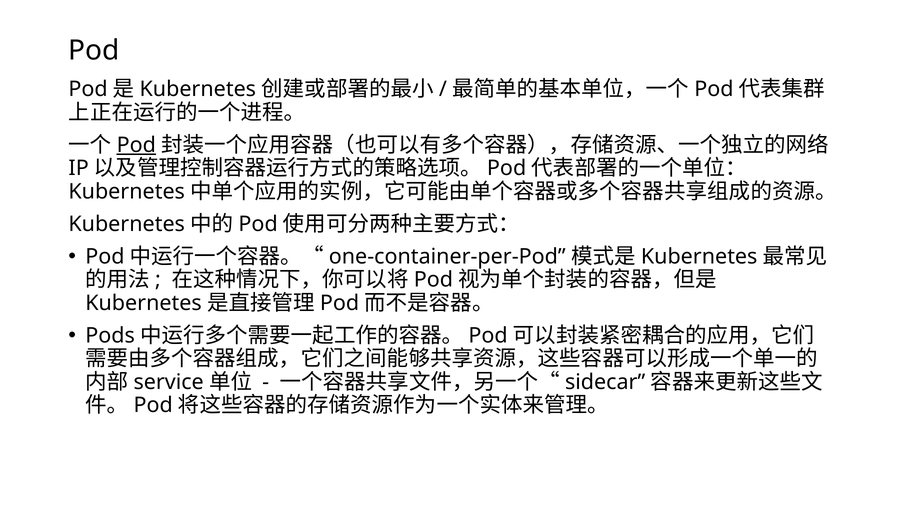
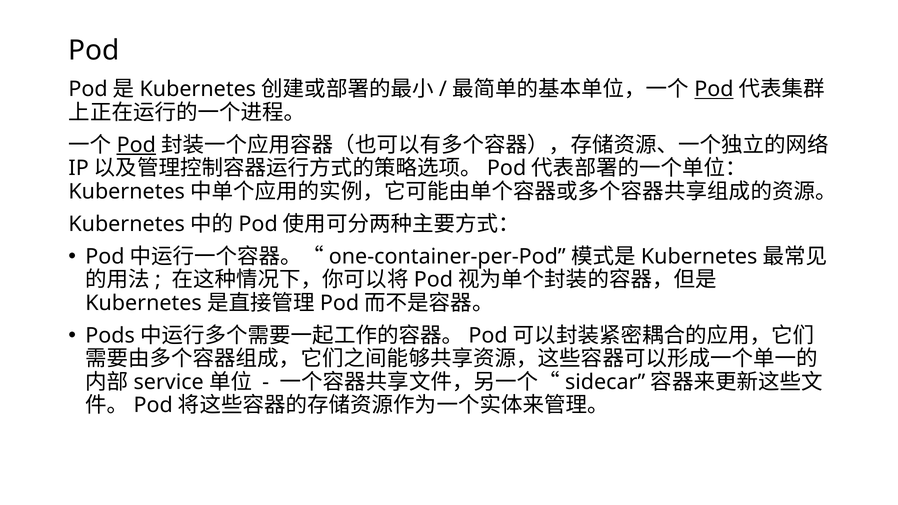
Pod at (714, 89) underline: none -> present
